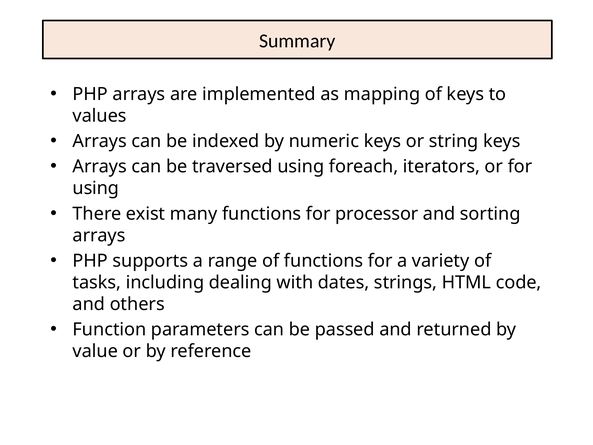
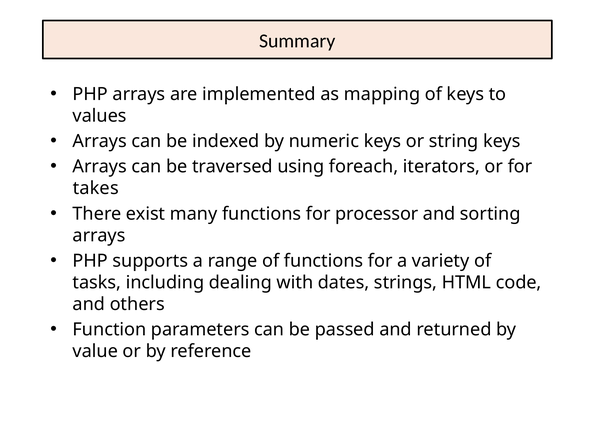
using at (96, 188): using -> takes
